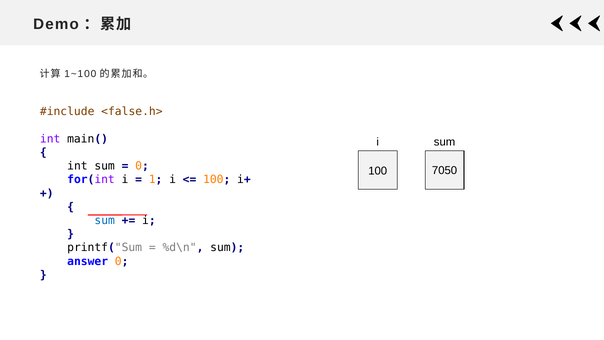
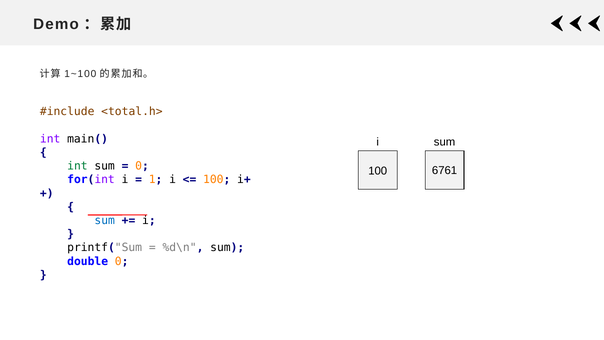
<false.h>: <false.h> -> <total.h>
int at (77, 166) colour: black -> green
7050: 7050 -> 6761
answer: answer -> double
